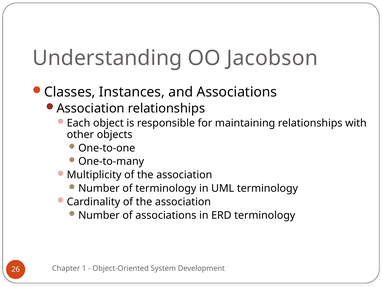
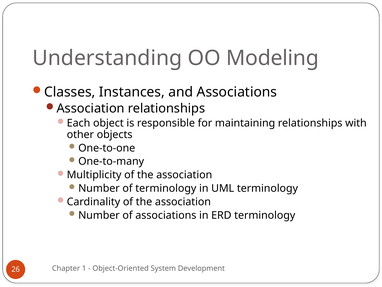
Jacobson: Jacobson -> Modeling
